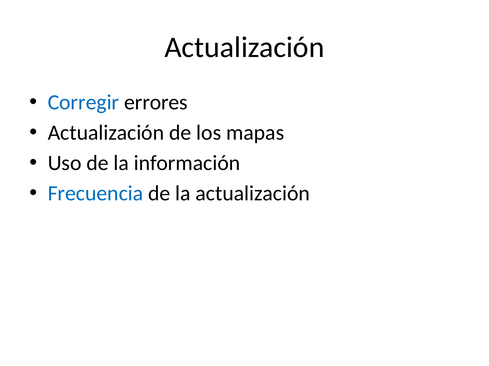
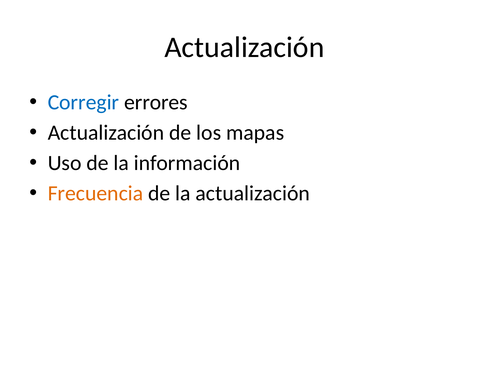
Frecuencia colour: blue -> orange
